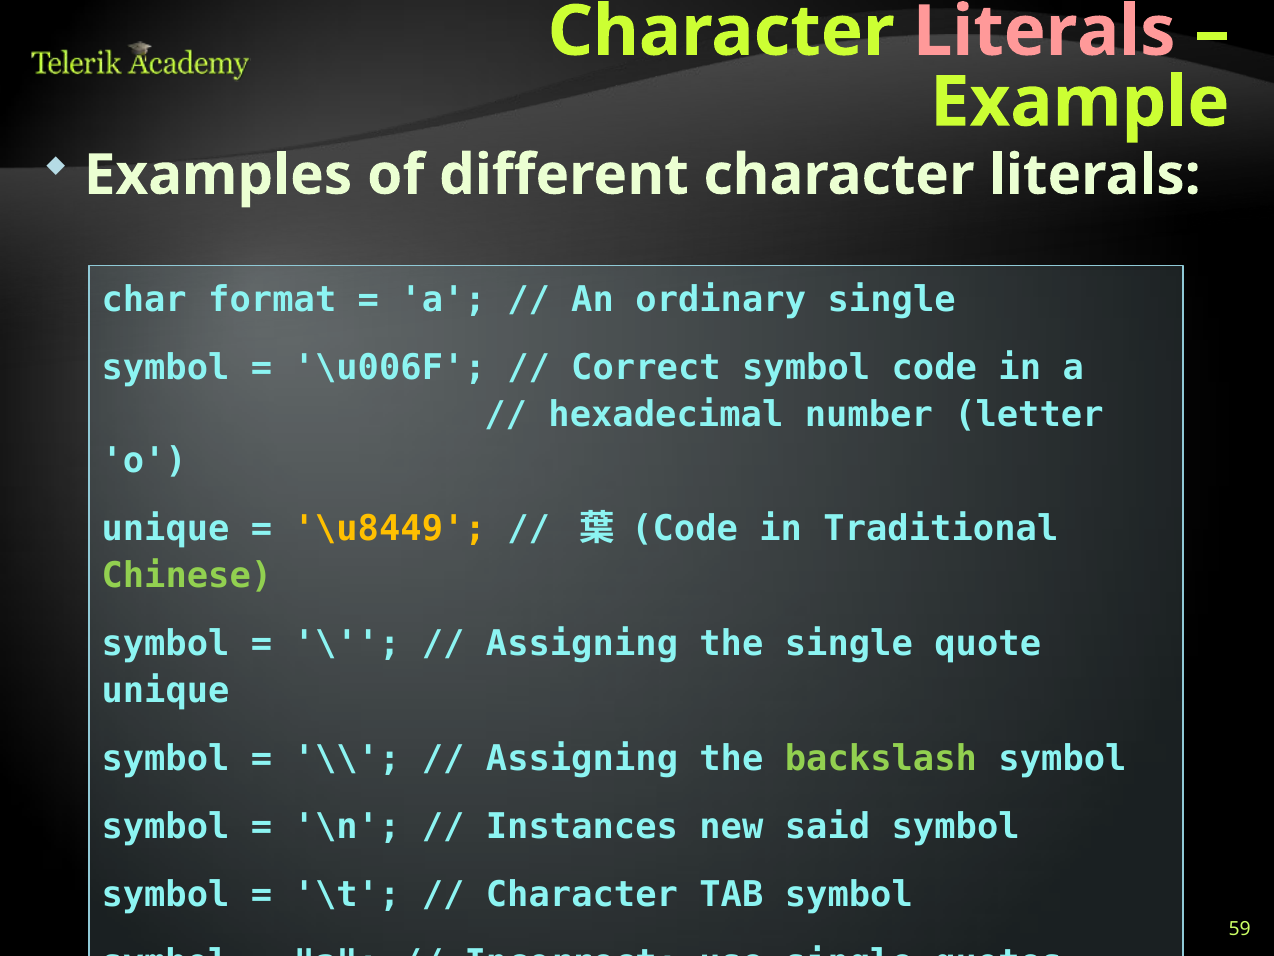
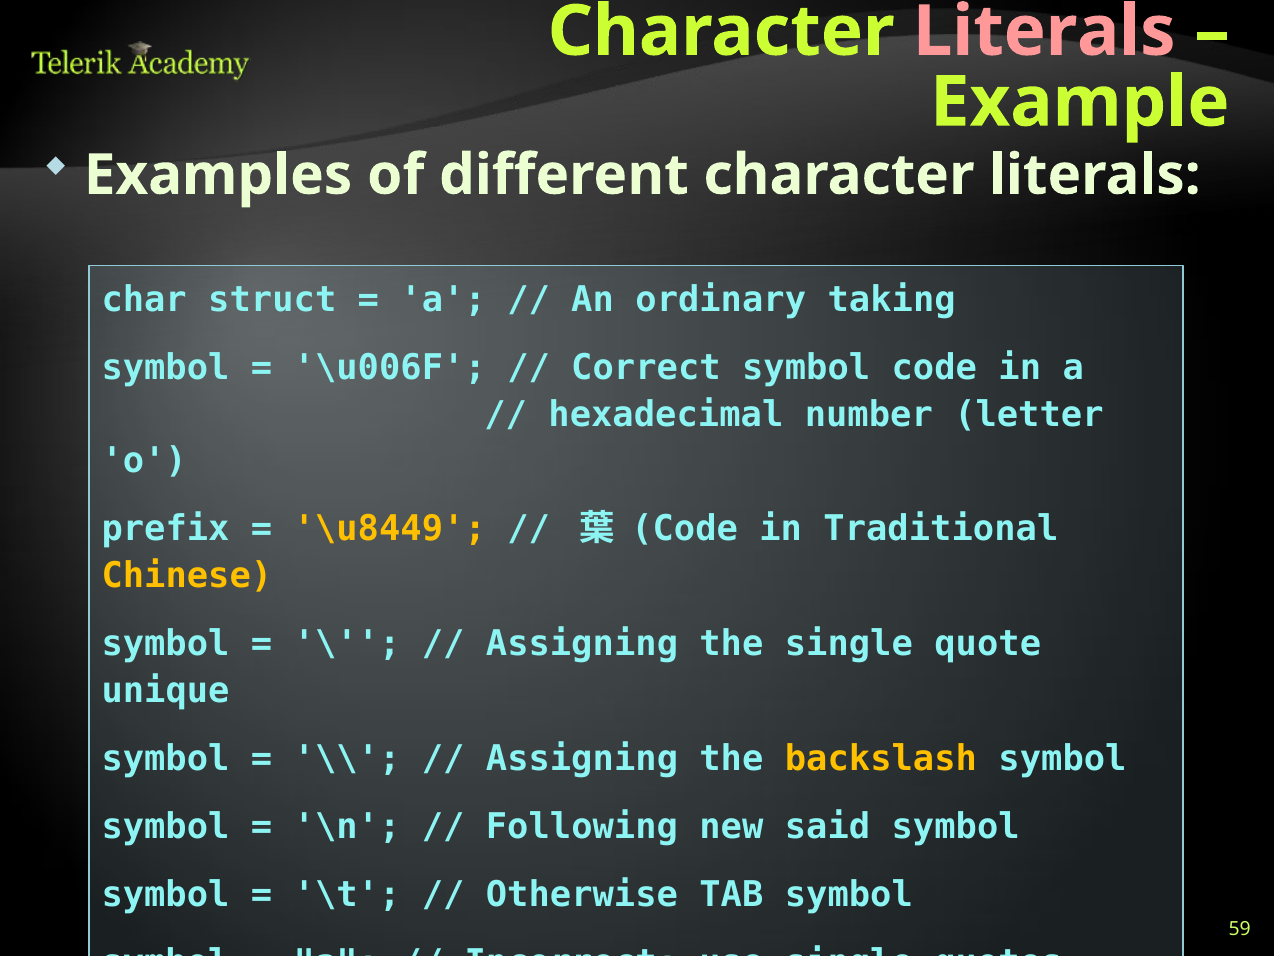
format: format -> struct
ordinary single: single -> taking
unique at (166, 529): unique -> prefix
Chinese colour: light green -> yellow
backslash colour: light green -> yellow
Instances: Instances -> Following
Character at (582, 894): Character -> Otherwise
